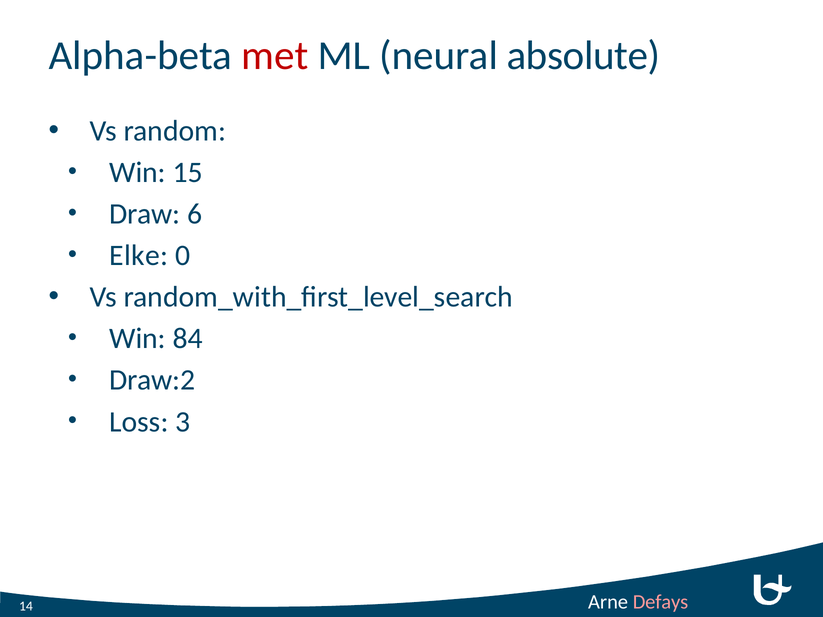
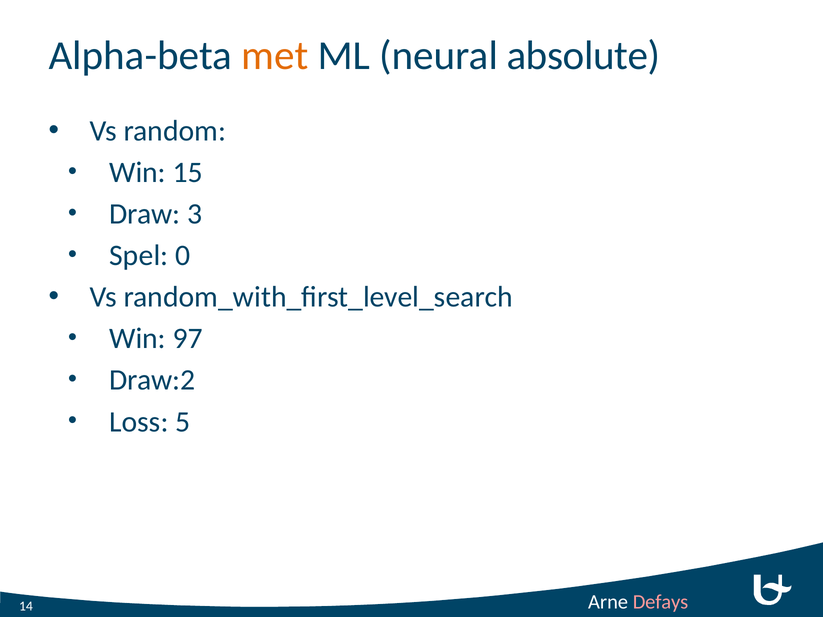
met colour: red -> orange
6: 6 -> 3
Elke: Elke -> Spel
84: 84 -> 97
3: 3 -> 5
